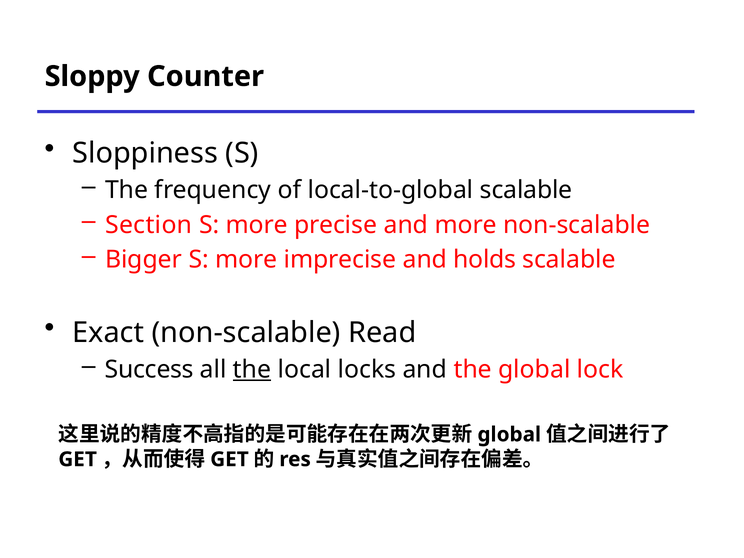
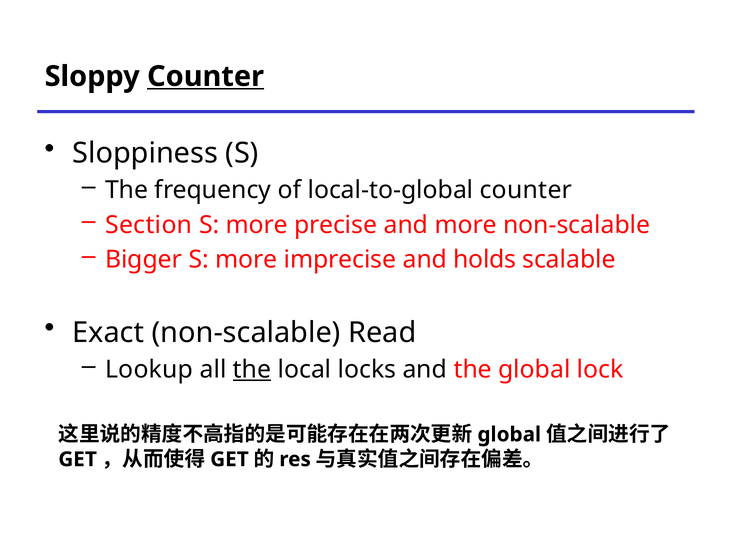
Counter at (206, 76) underline: none -> present
local-to-global scalable: scalable -> counter
Success: Success -> Lookup
